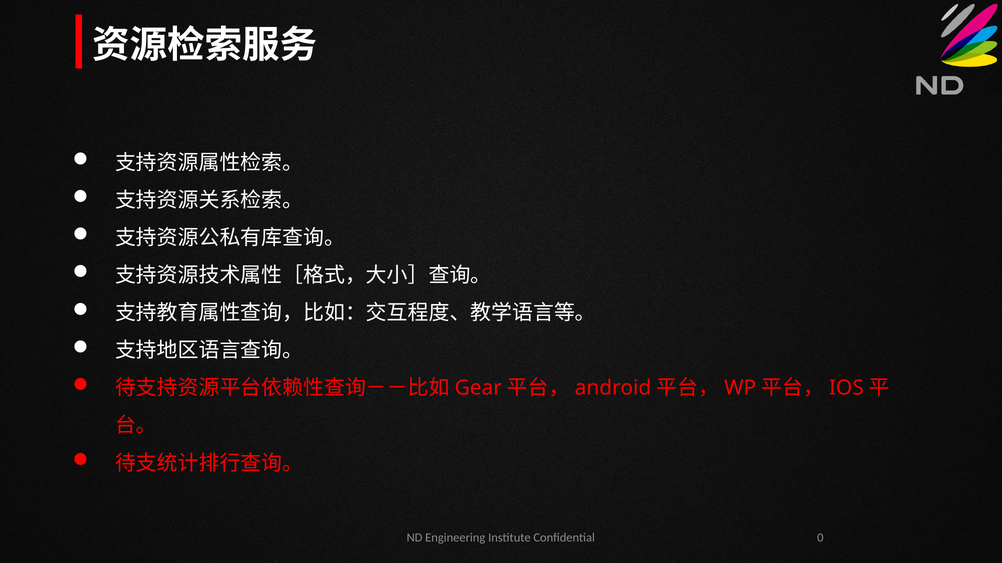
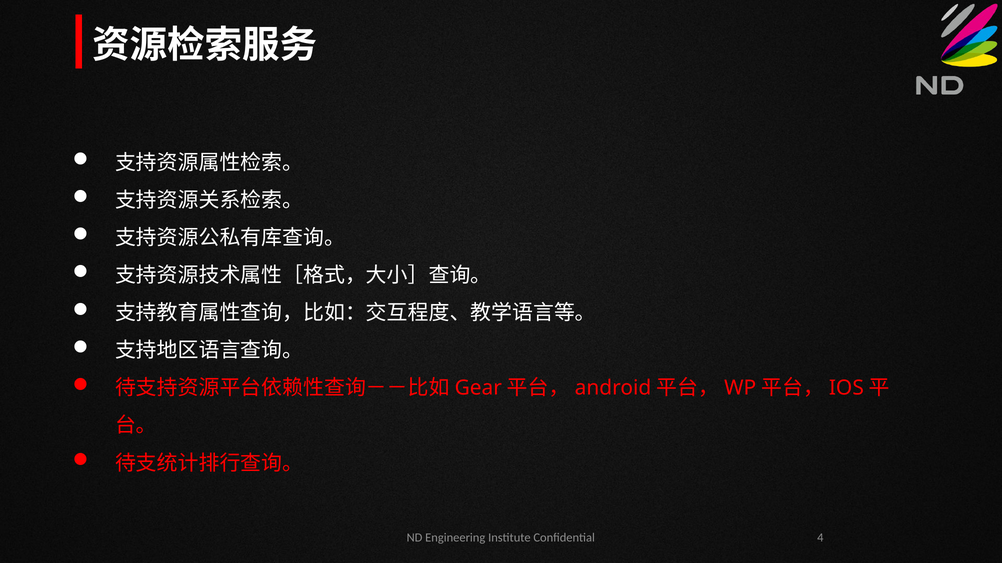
0: 0 -> 4
